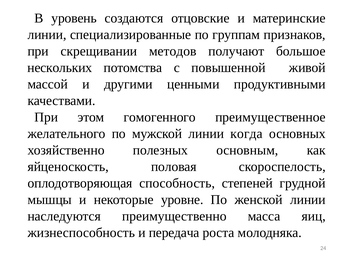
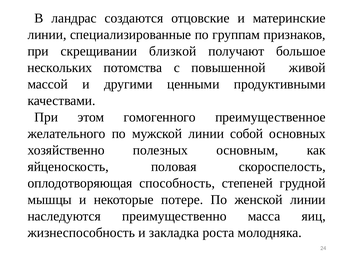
уровень: уровень -> ландрас
методов: методов -> близкой
когда: когда -> собой
уровне: уровне -> потере
передача: передача -> закладка
